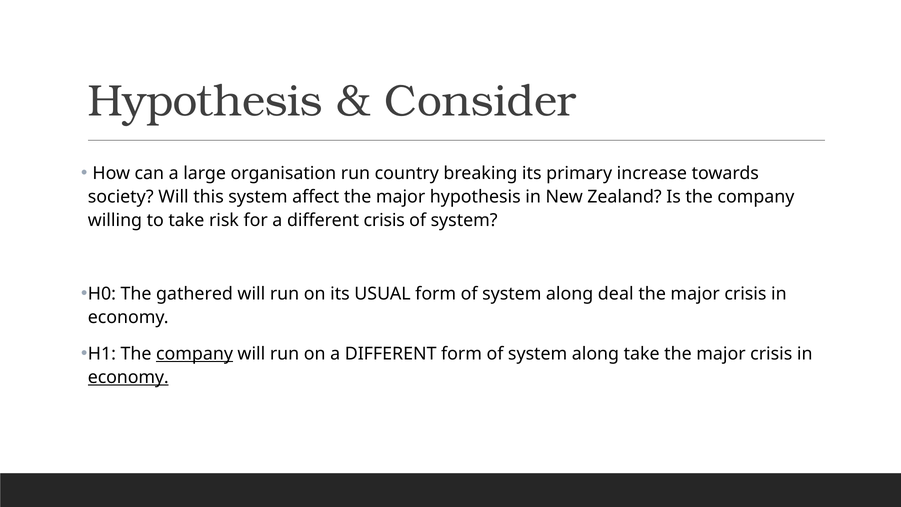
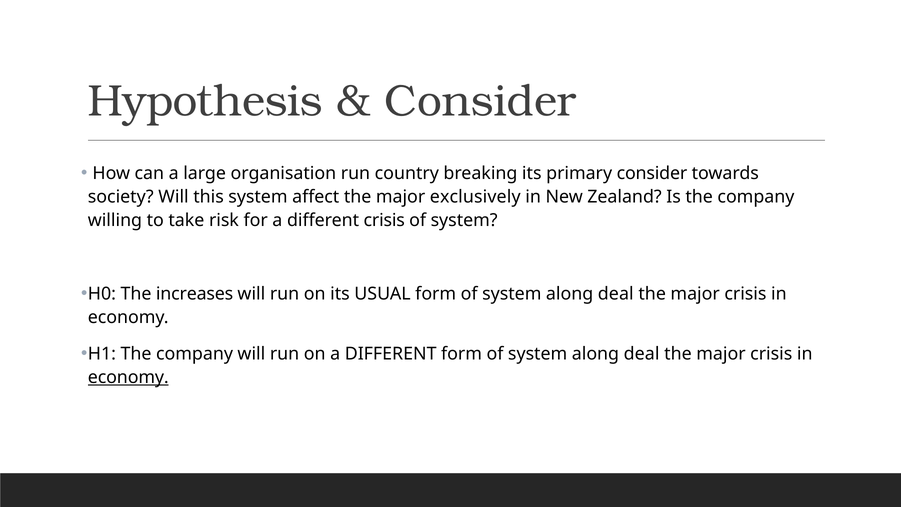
primary increase: increase -> consider
major hypothesis: hypothesis -> exclusively
gathered: gathered -> increases
company at (195, 354) underline: present -> none
take at (642, 354): take -> deal
